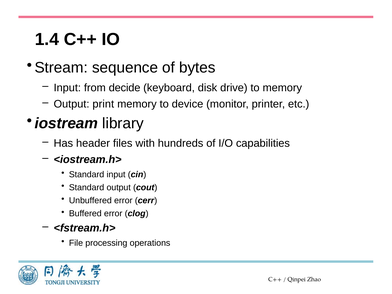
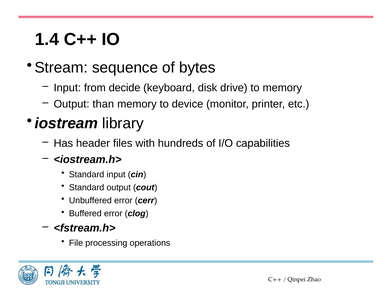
print: print -> than
